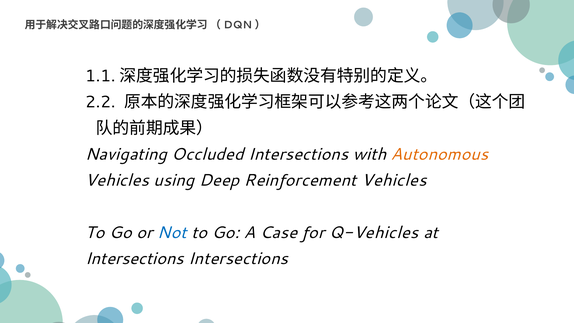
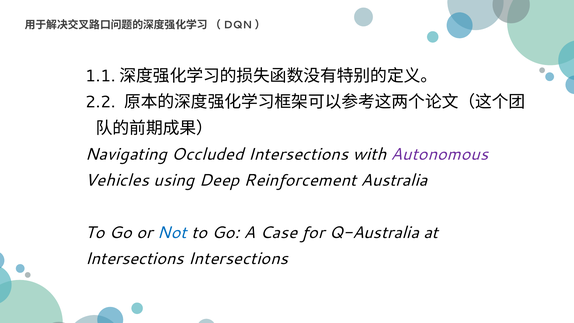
Autonomous colour: orange -> purple
Reinforcement Vehicles: Vehicles -> Australia
Q-Vehicles: Q-Vehicles -> Q-Australia
